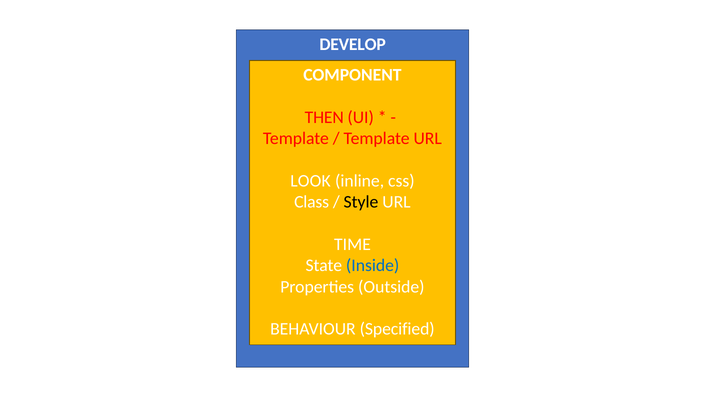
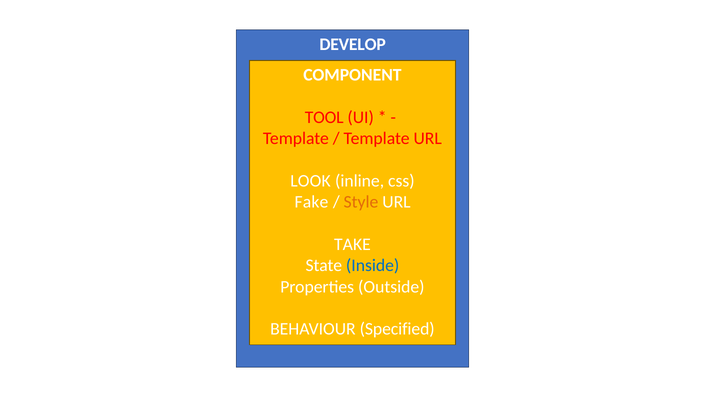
THEN: THEN -> TOOL
Class: Class -> Fake
Style colour: black -> orange
TIME: TIME -> TAKE
